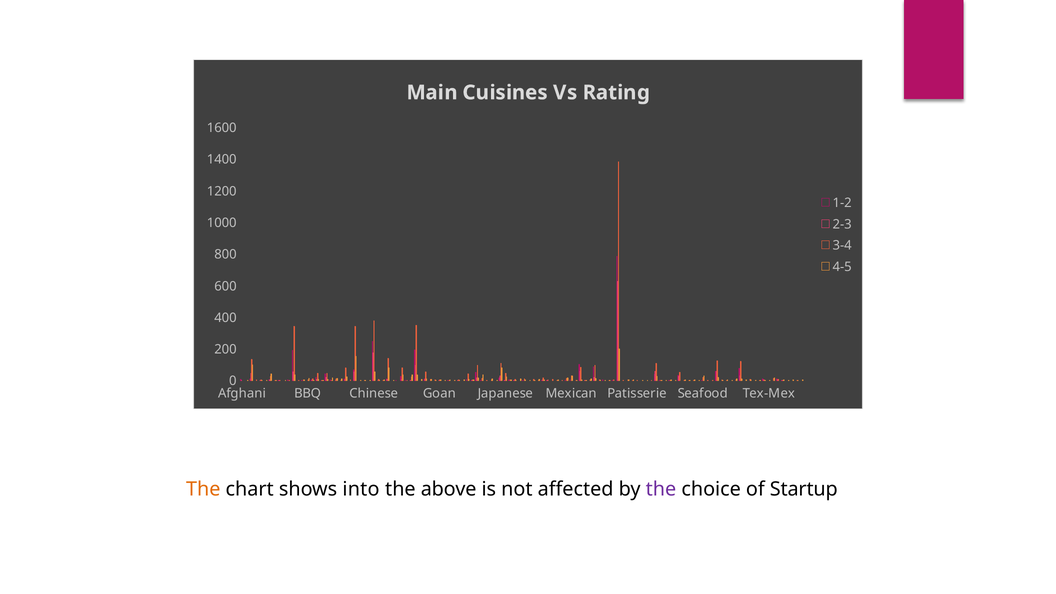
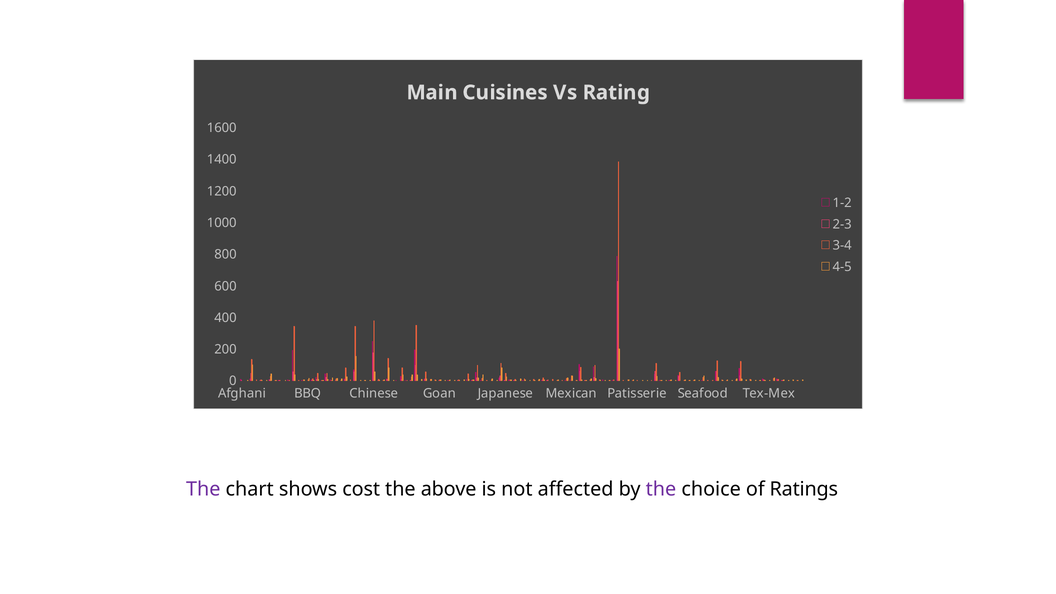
The at (203, 489) colour: orange -> purple
into: into -> cost
Startup: Startup -> Ratings
